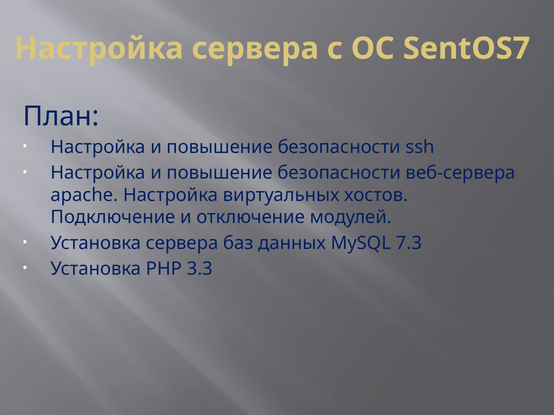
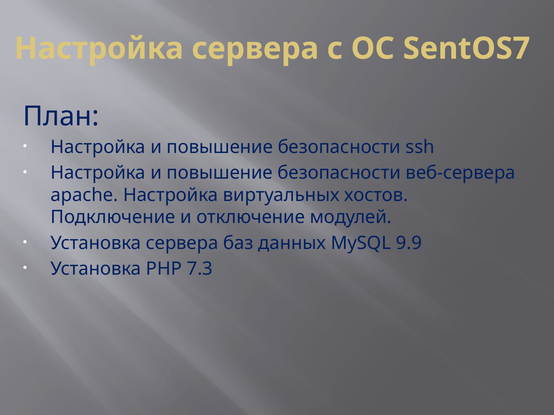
7.3: 7.3 -> 9.9
3.3: 3.3 -> 7.3
